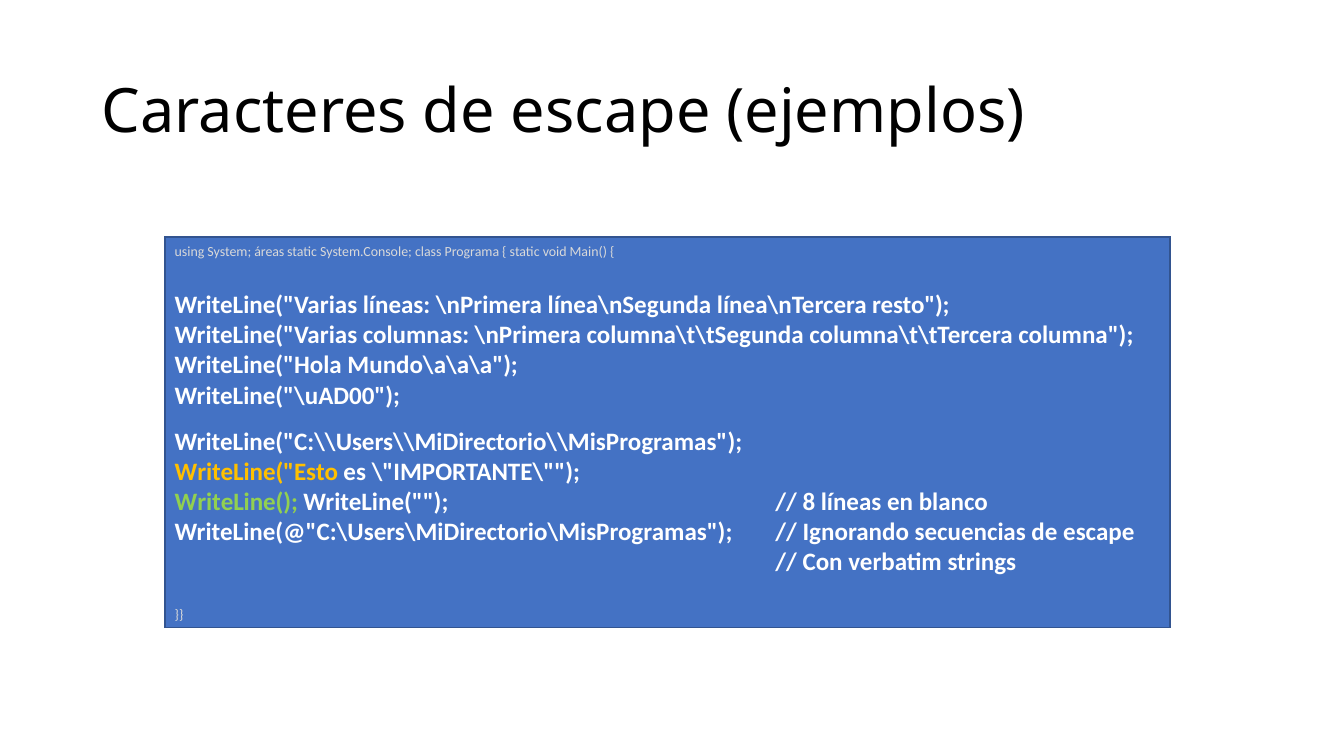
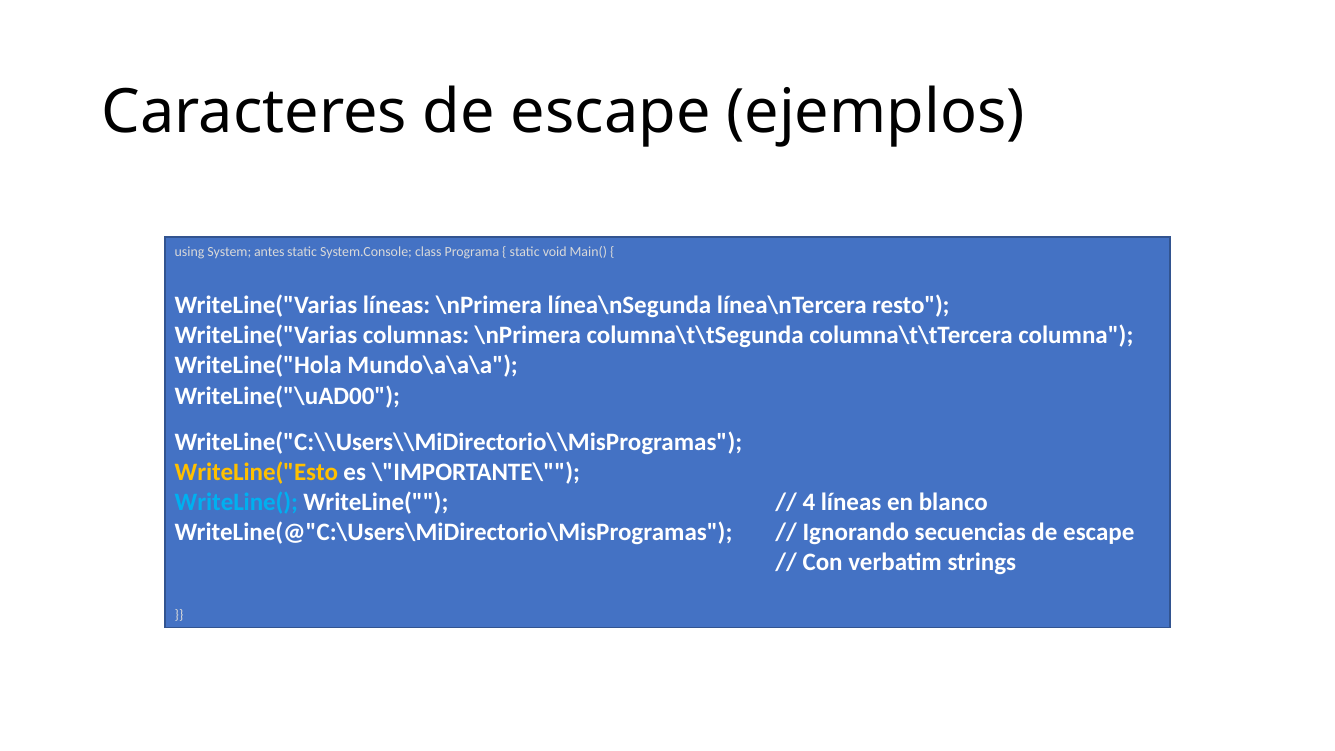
áreas: áreas -> antes
WriteLine( at (236, 503) colour: light green -> light blue
8: 8 -> 4
